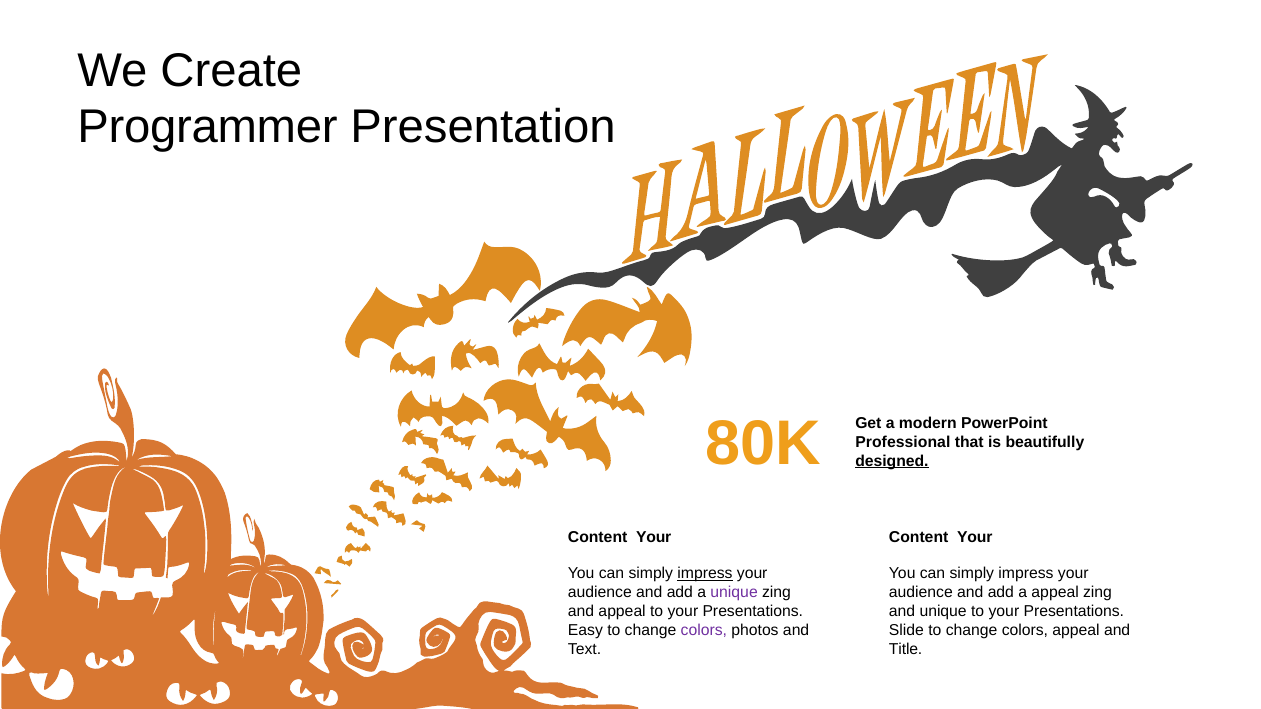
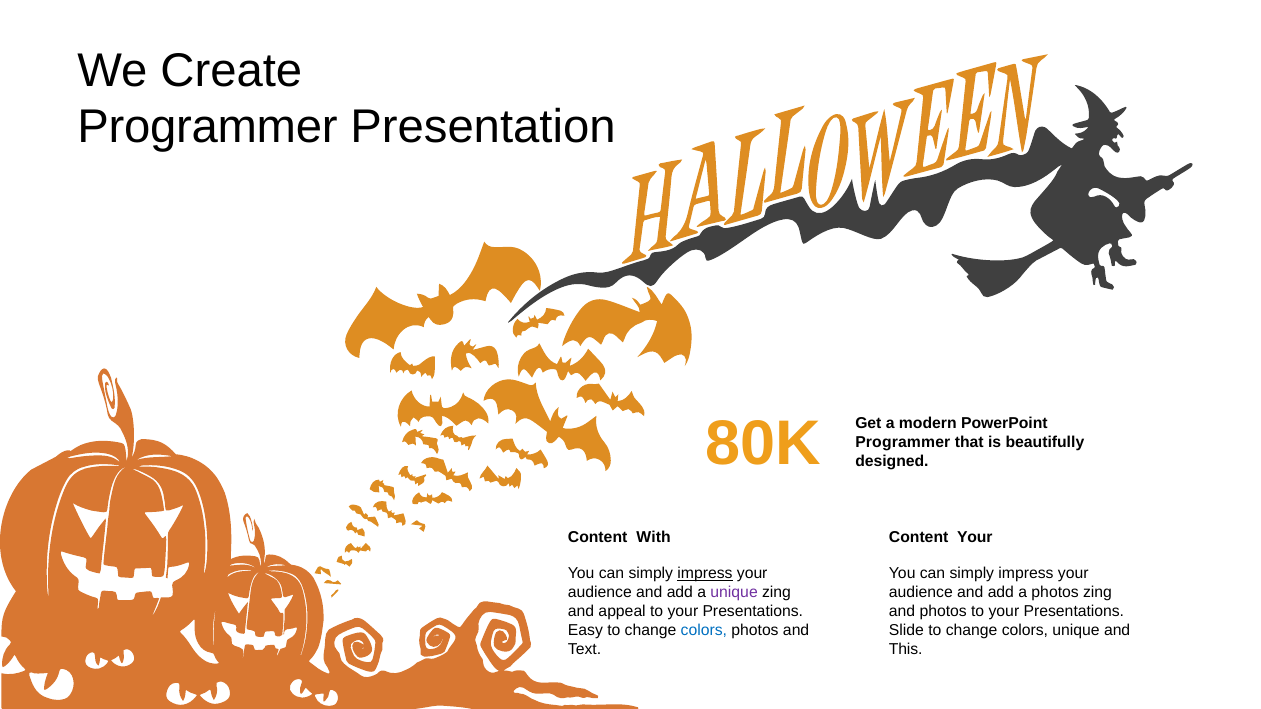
Professional at (903, 442): Professional -> Programmer
designed underline: present -> none
Your at (654, 538): Your -> With
a appeal: appeal -> photos
and unique: unique -> photos
colors at (704, 630) colour: purple -> blue
colors appeal: appeal -> unique
Title: Title -> This
